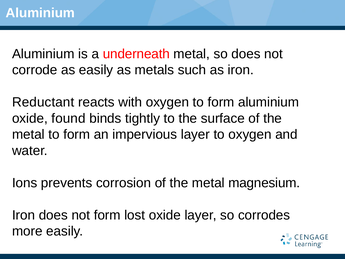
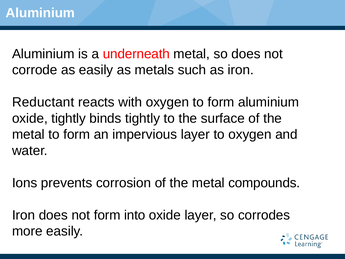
oxide found: found -> tightly
magnesium: magnesium -> compounds
lost: lost -> into
